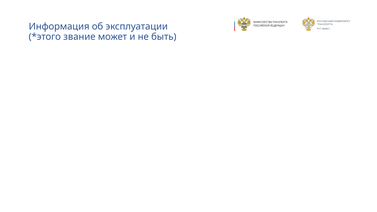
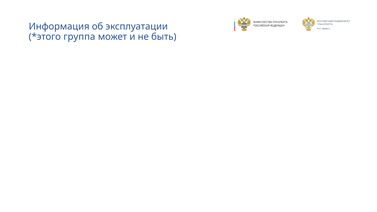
звание: звание -> группа
